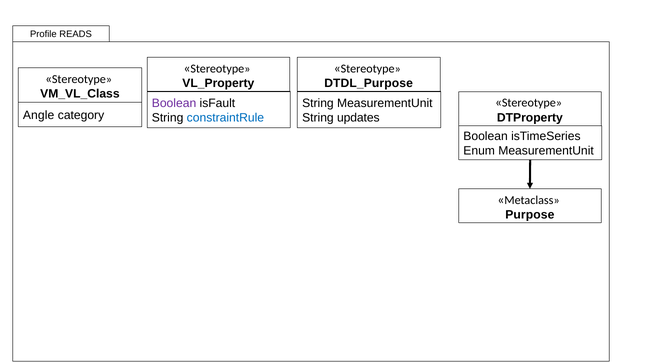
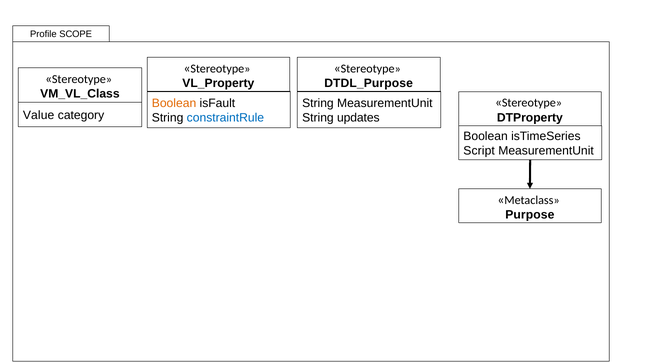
READS: READS -> SCOPE
Boolean at (174, 103) colour: purple -> orange
Angle: Angle -> Value
Enum: Enum -> Script
